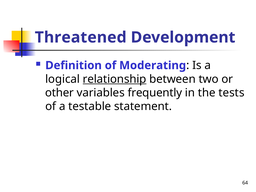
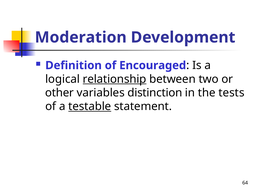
Threatened: Threatened -> Moderation
Moderating: Moderating -> Encouraged
frequently: frequently -> distinction
testable underline: none -> present
